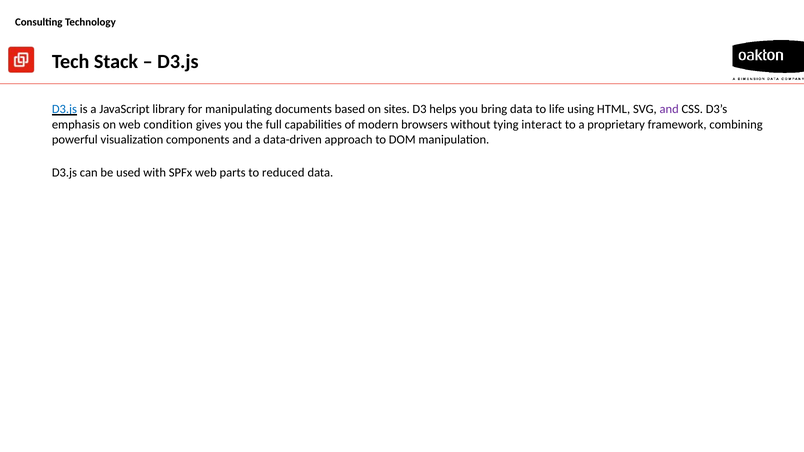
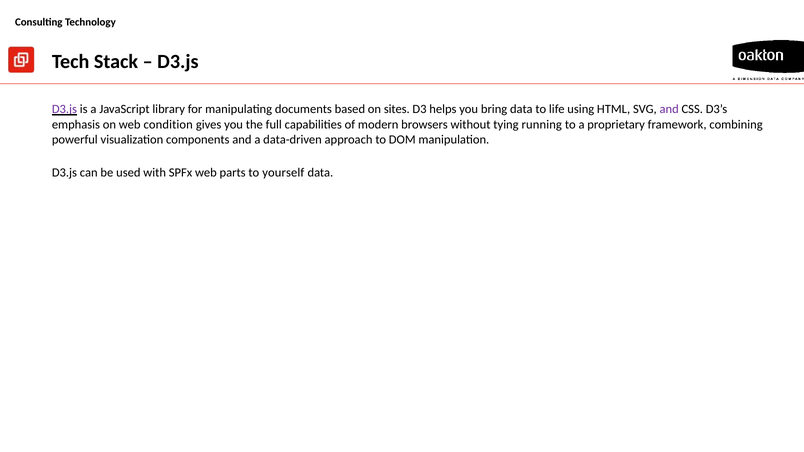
D3.js at (64, 109) colour: blue -> purple
interact: interact -> running
reduced: reduced -> yourself
